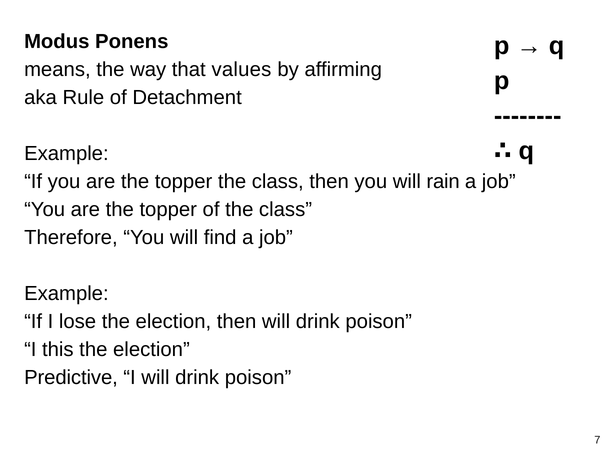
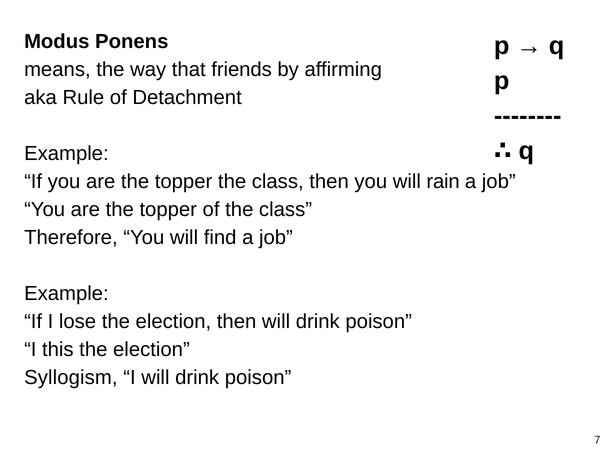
values: values -> friends
Predictive: Predictive -> Syllogism
